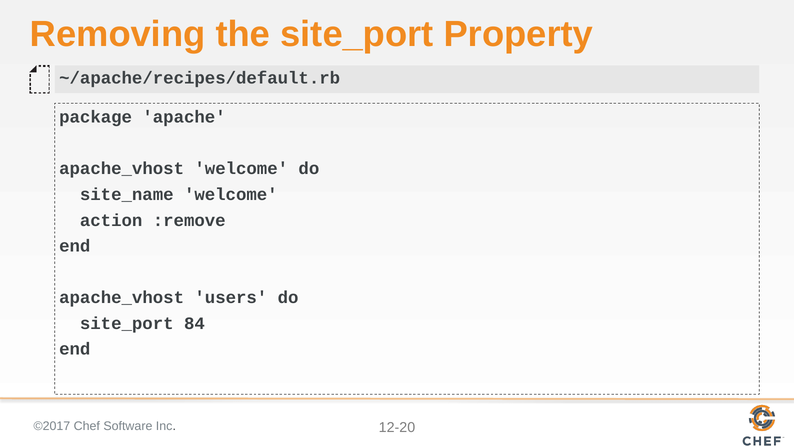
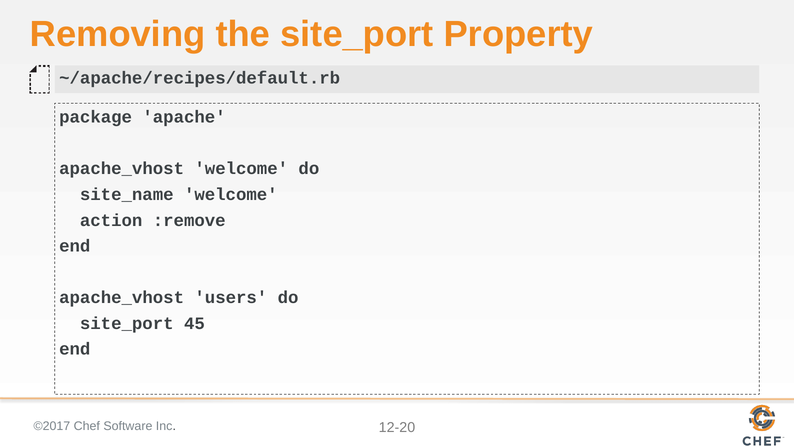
84: 84 -> 45
